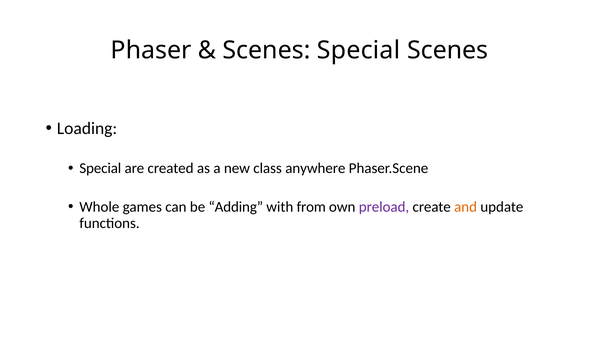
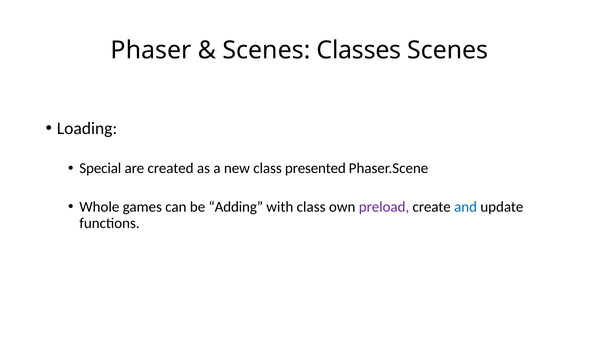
Scenes Special: Special -> Classes
anywhere: anywhere -> presented
with from: from -> class
and colour: orange -> blue
